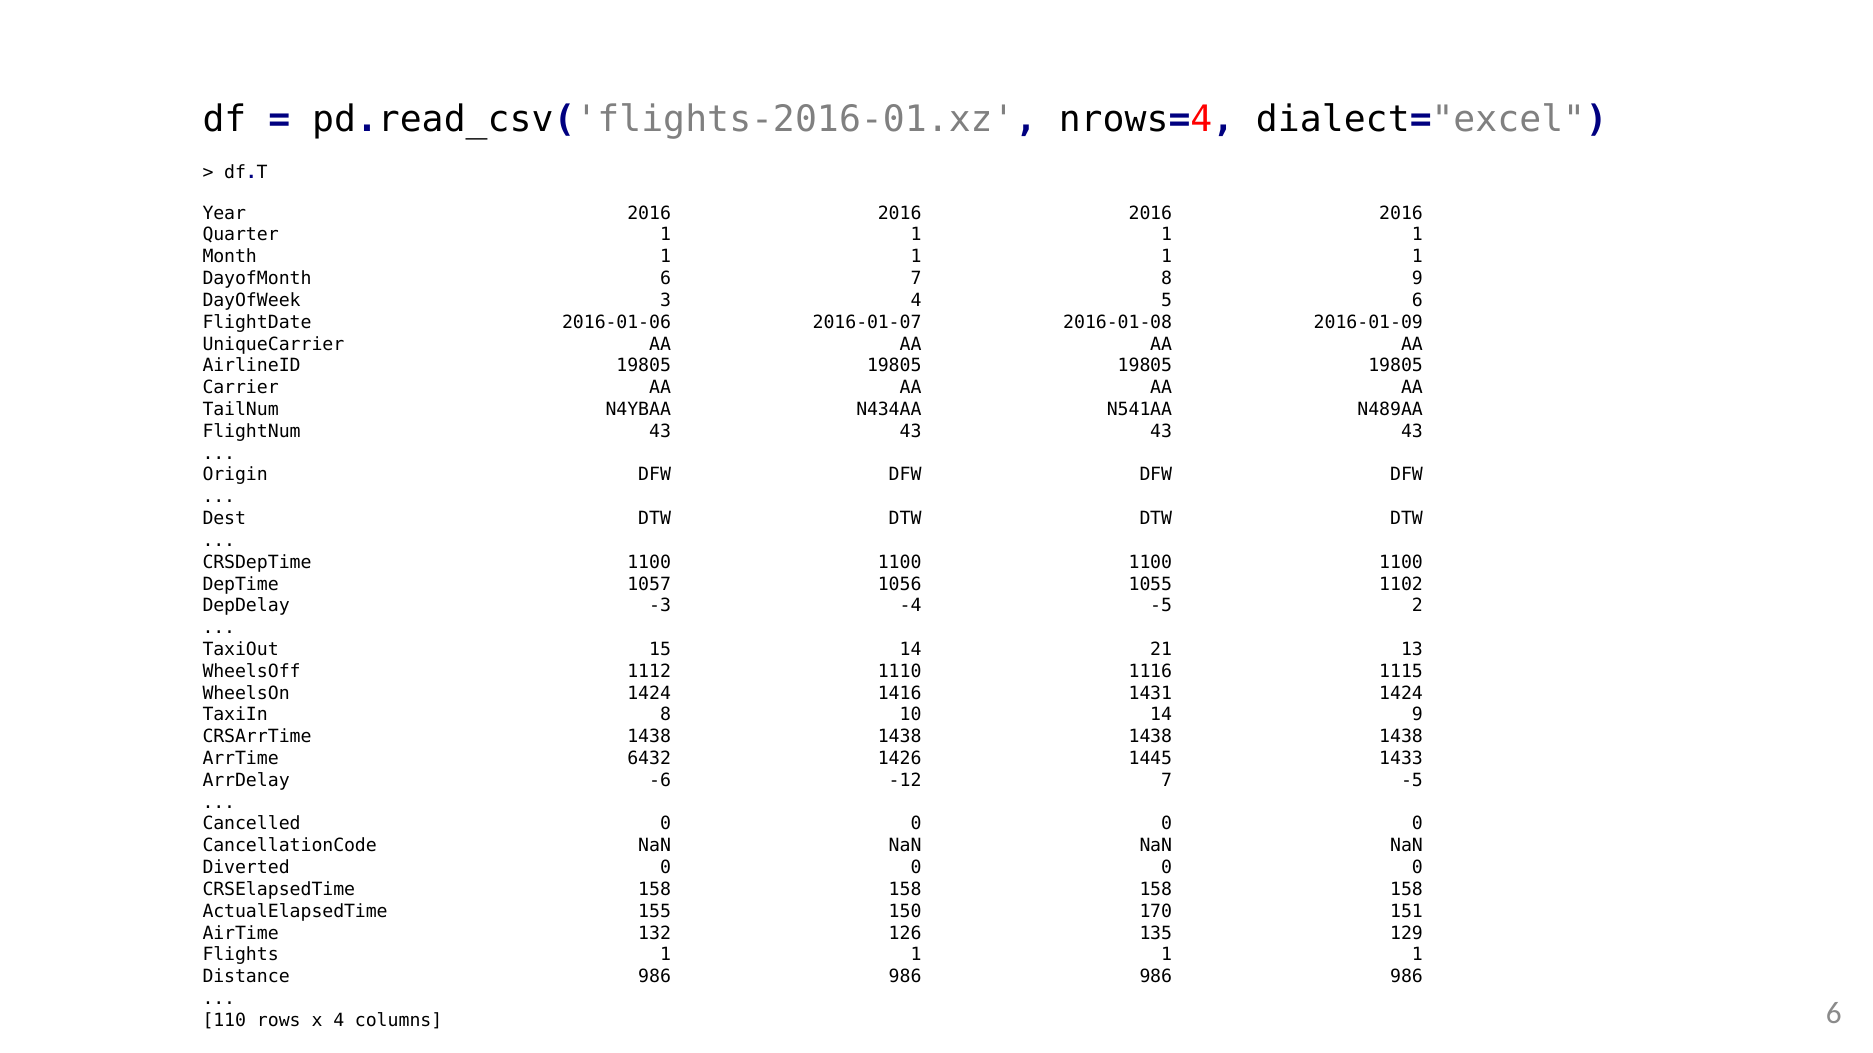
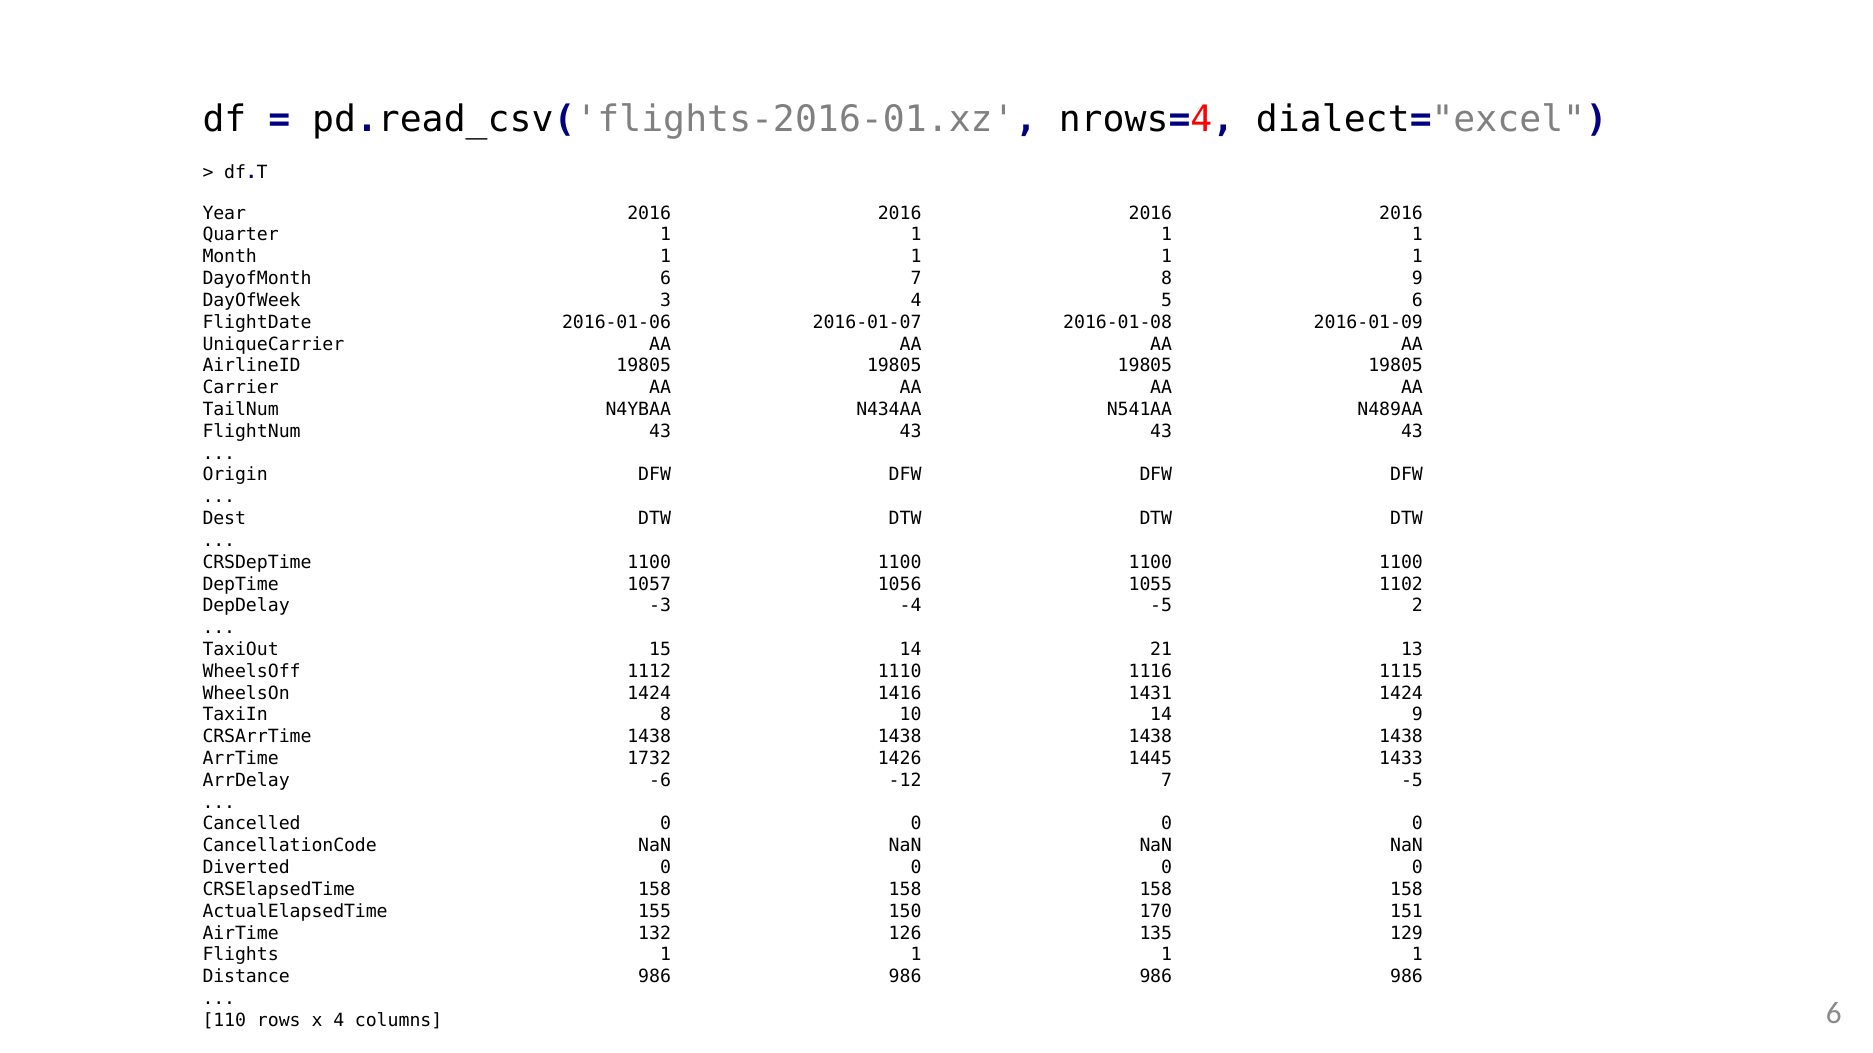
6432: 6432 -> 1732
